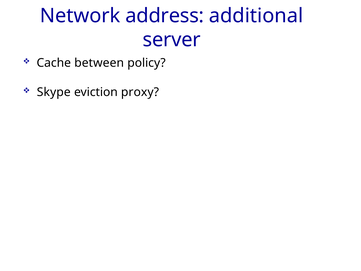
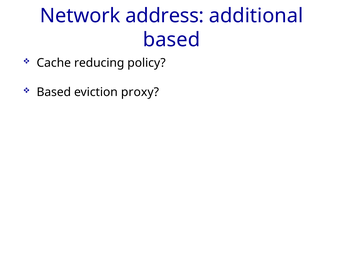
server at (172, 40): server -> based
between: between -> reducing
Skype at (54, 92): Skype -> Based
